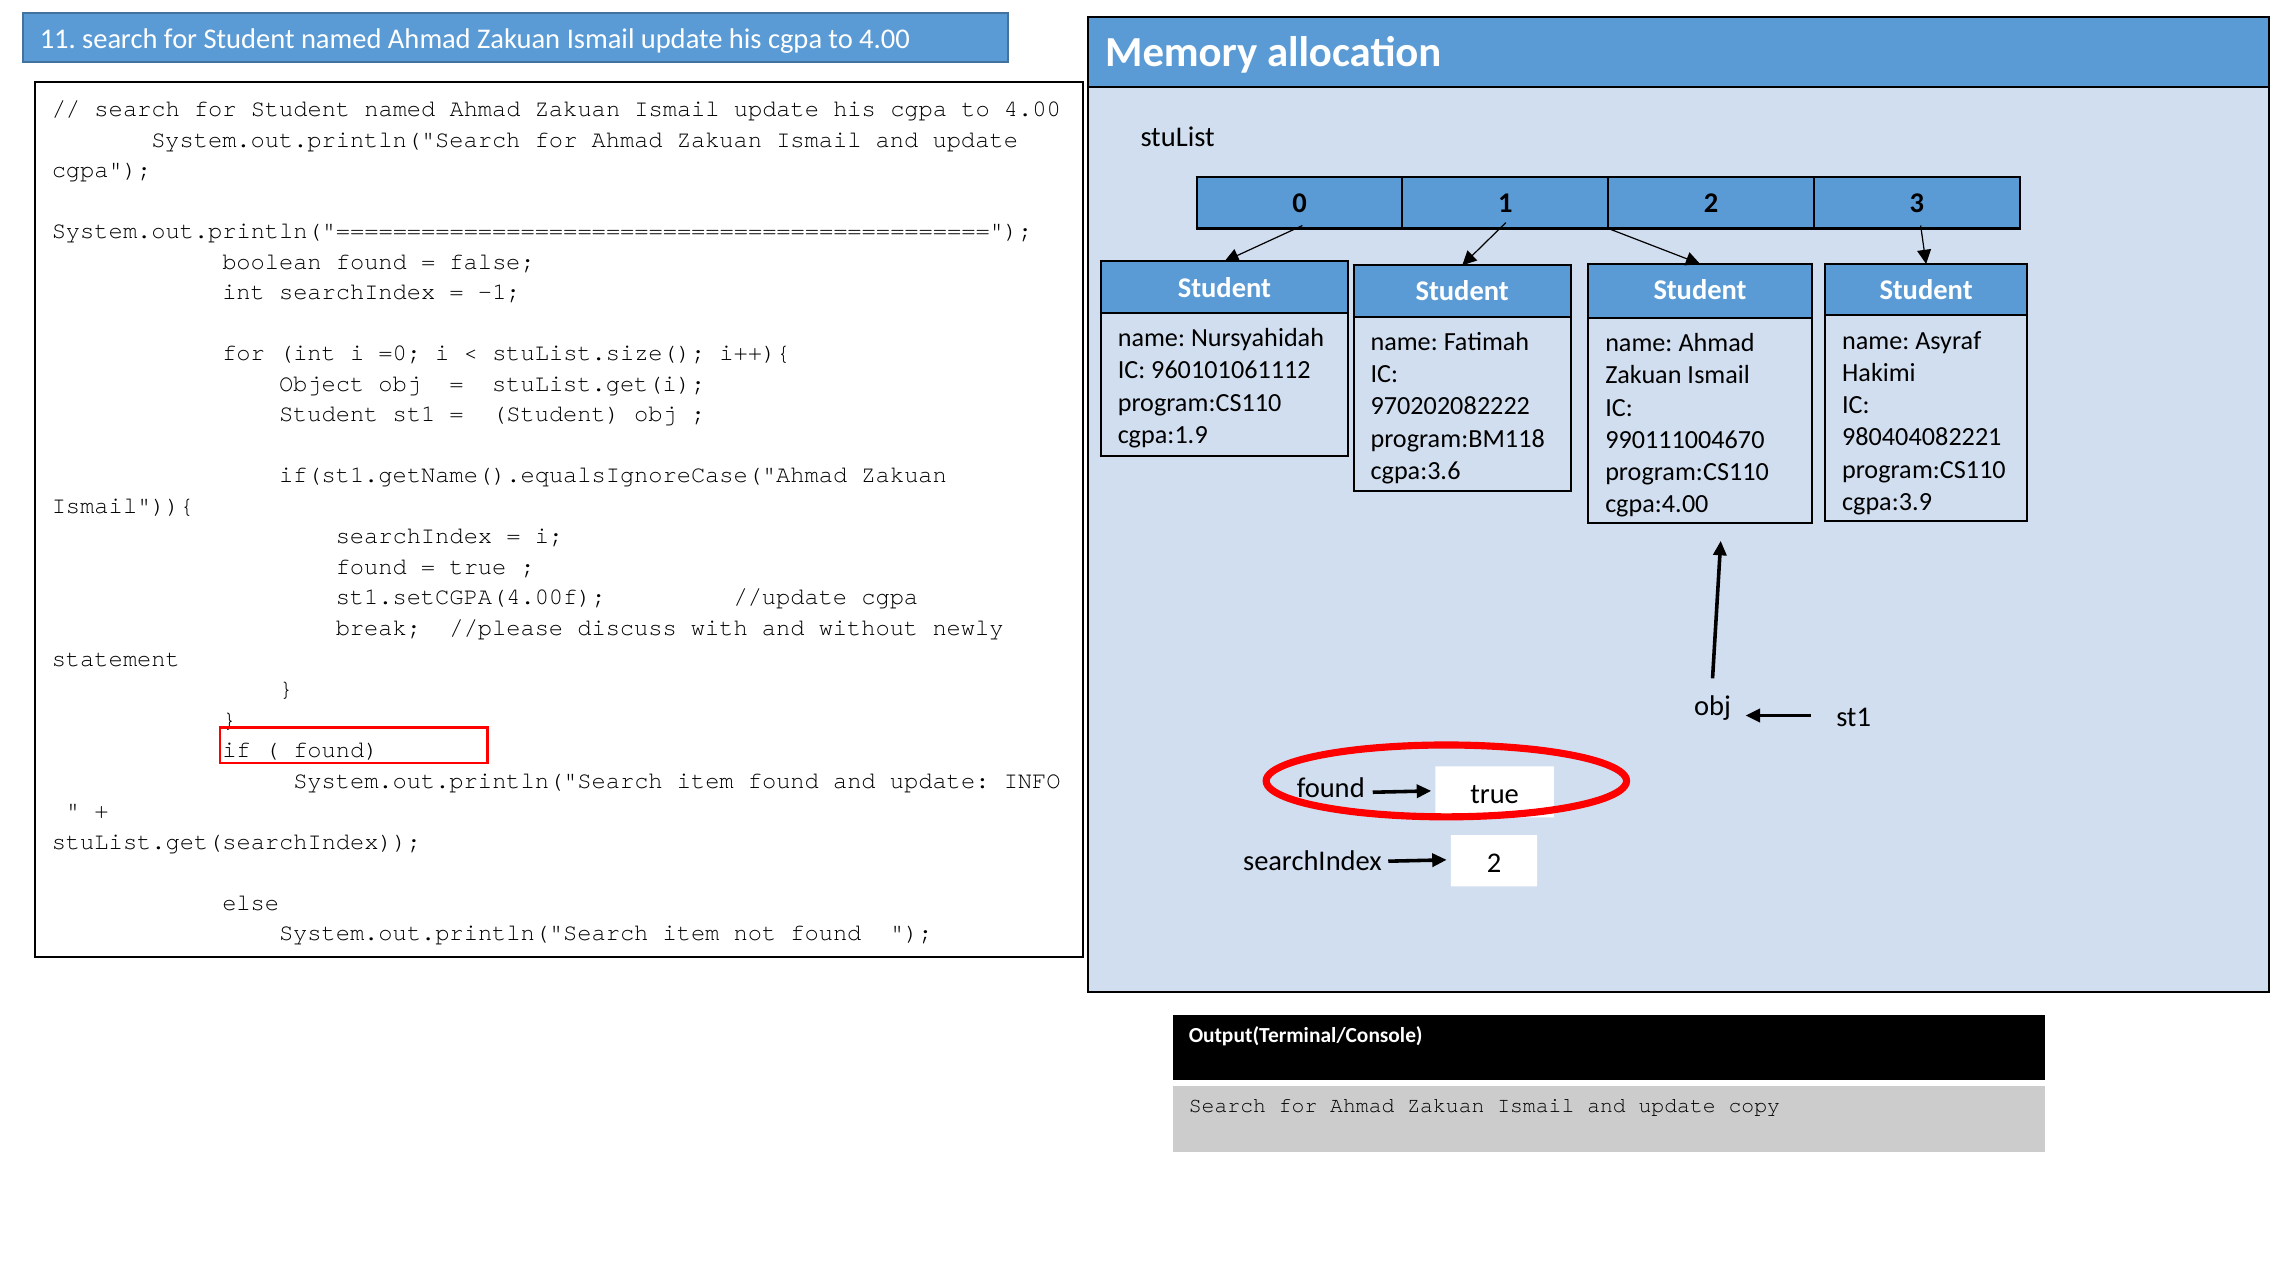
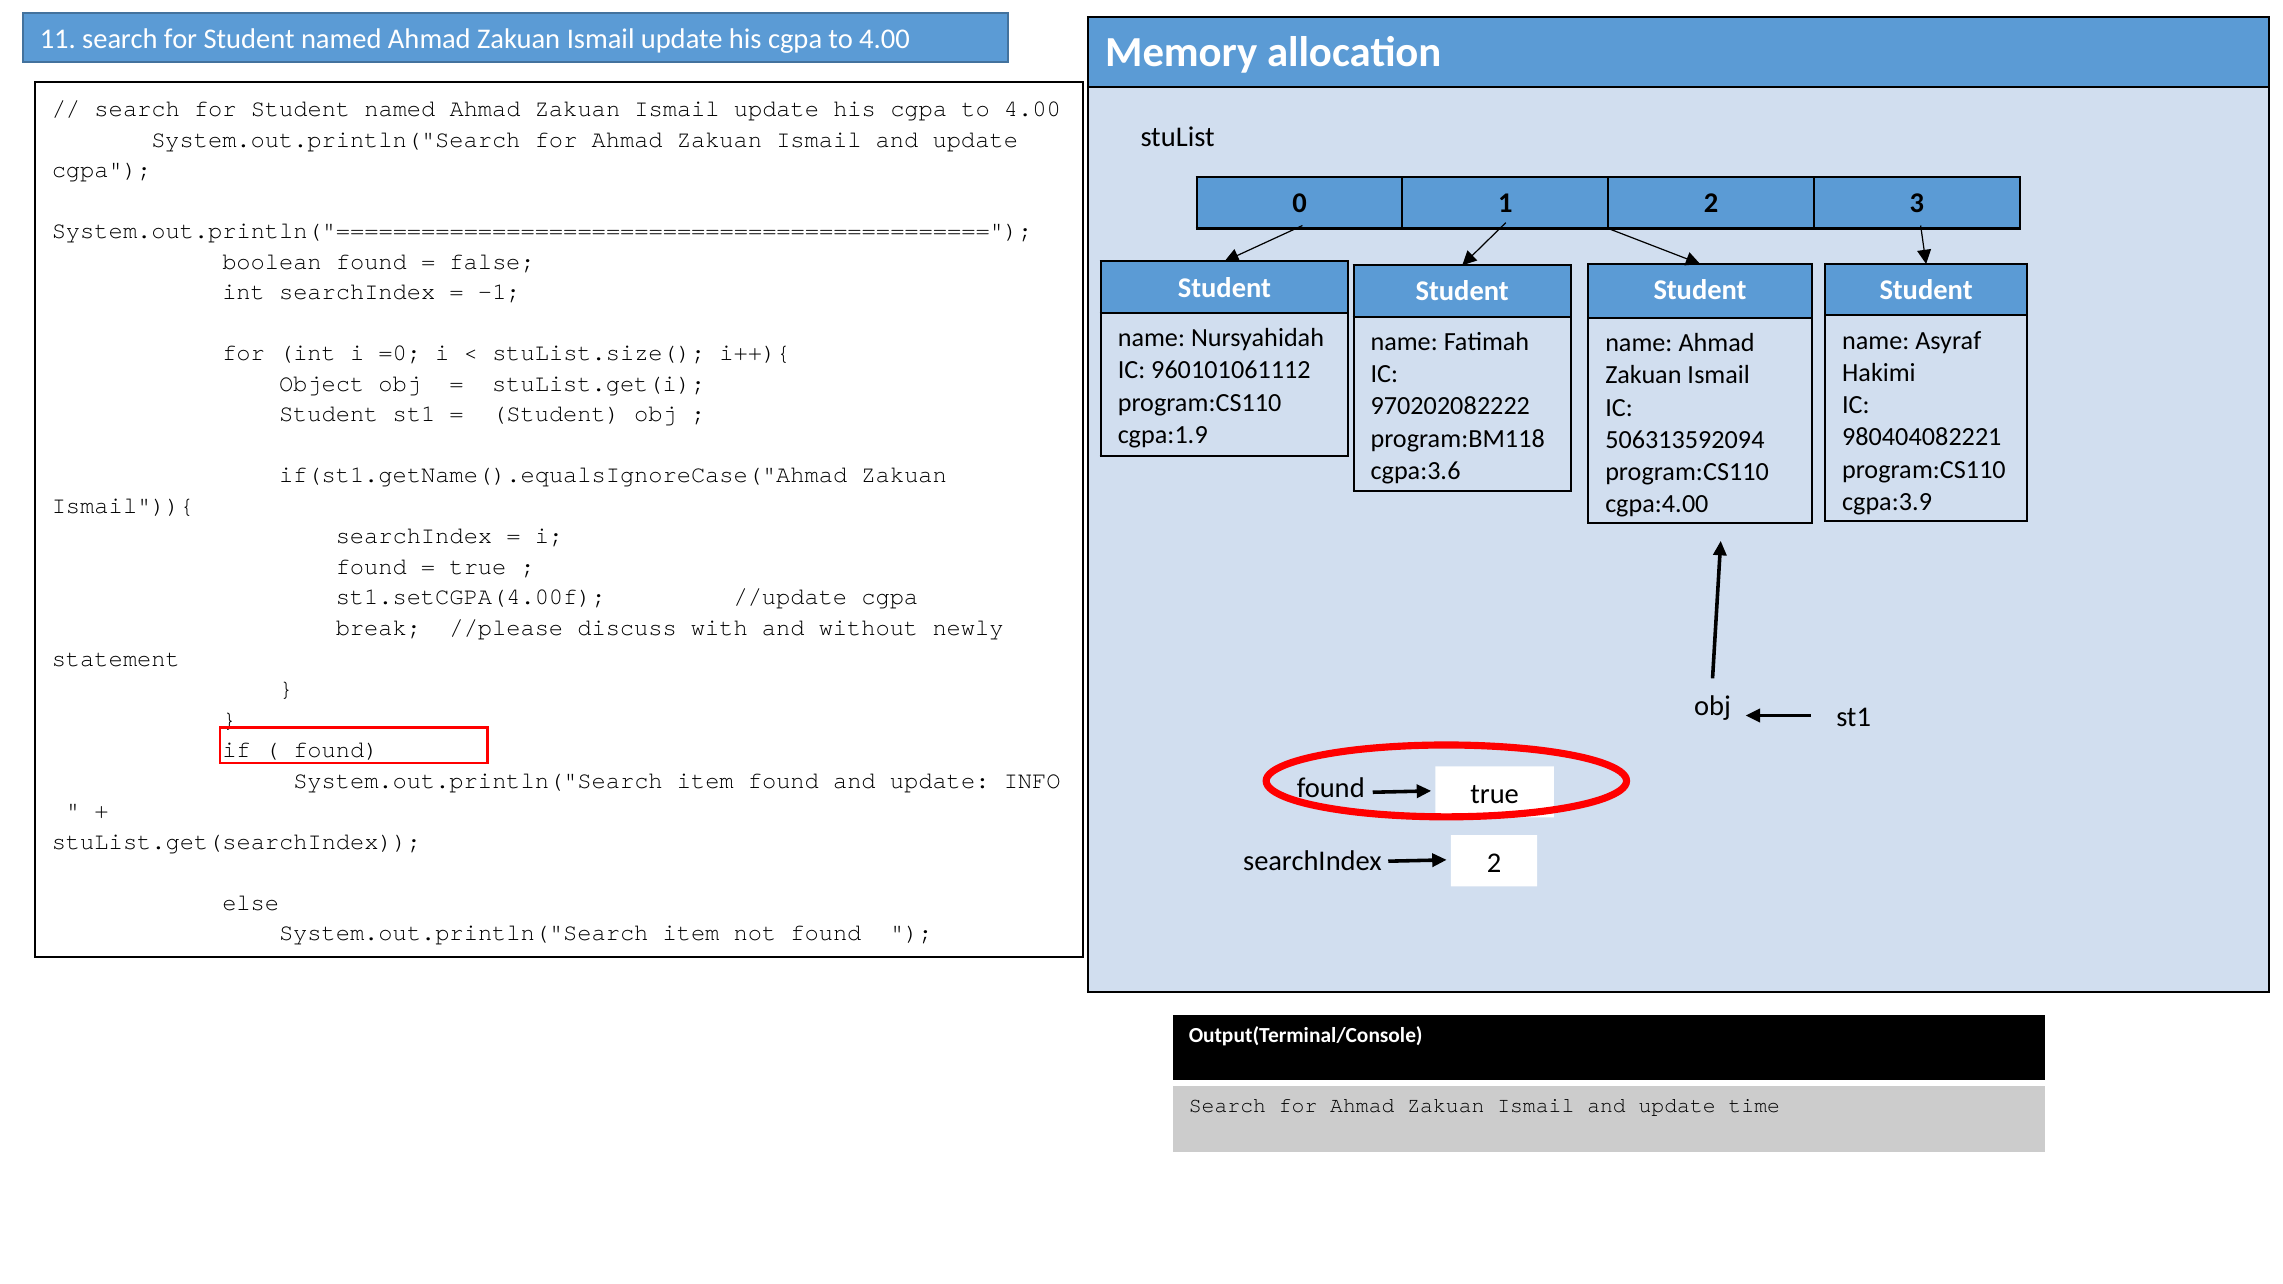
990111004670: 990111004670 -> 506313592094
copy: copy -> time
